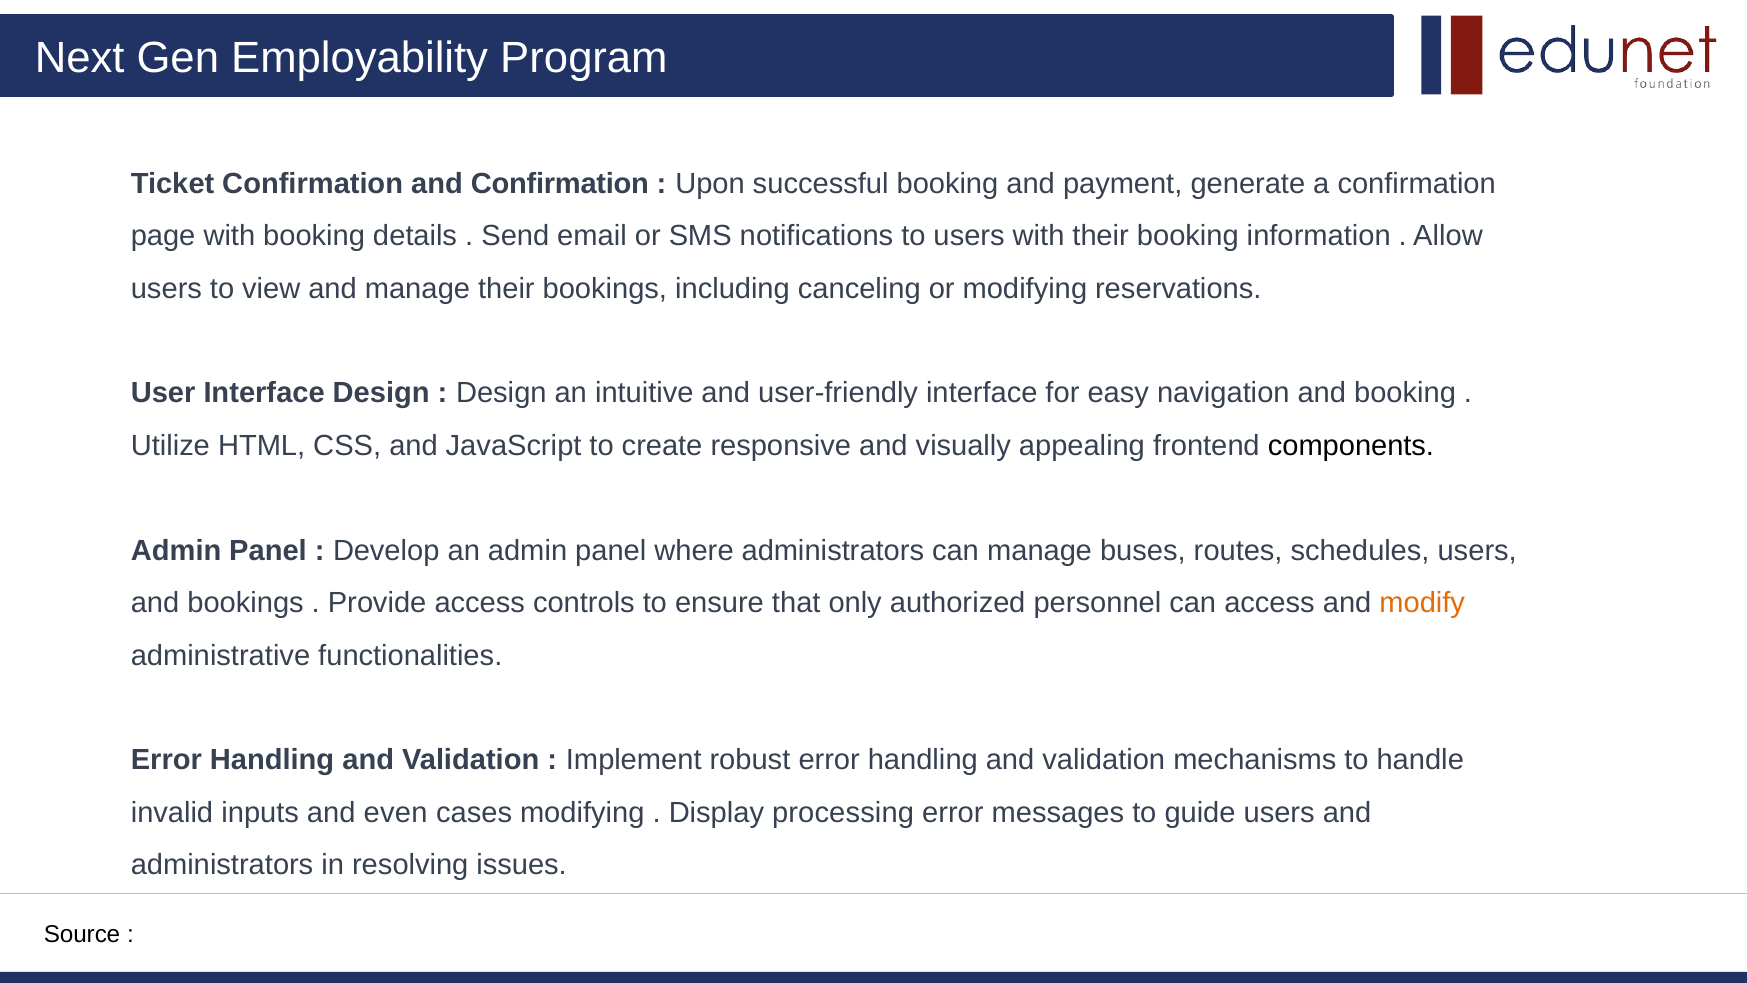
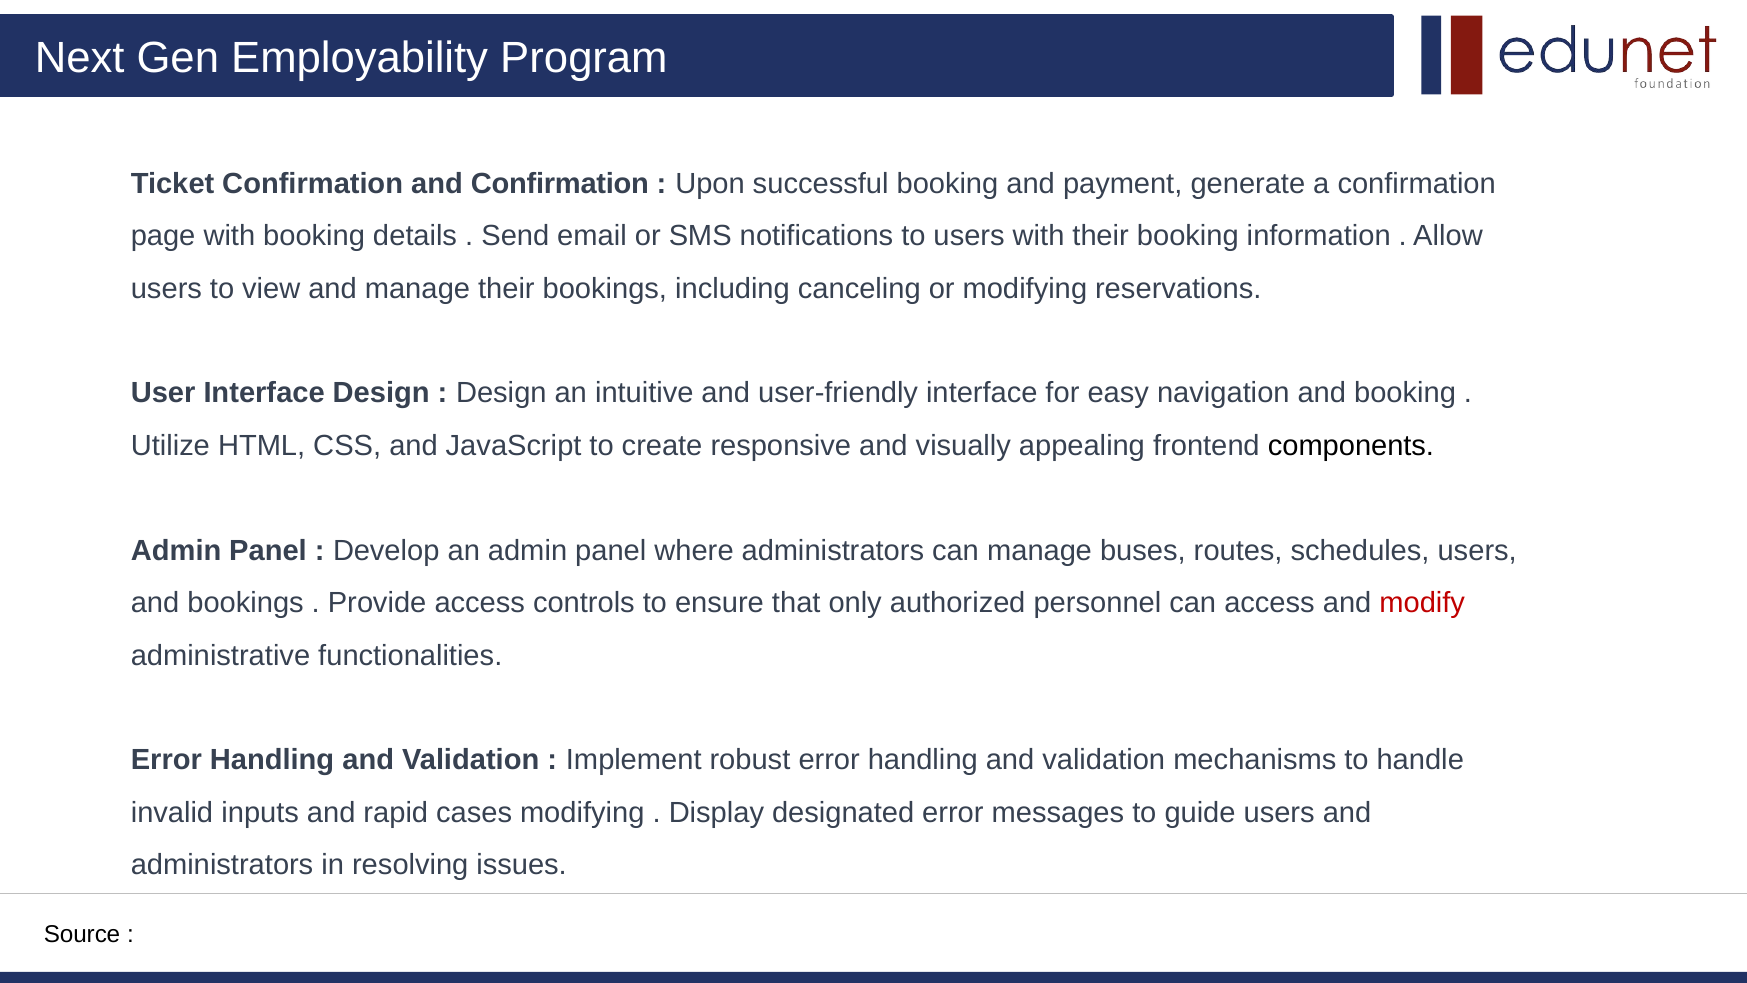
modify colour: orange -> red
even: even -> rapid
processing: processing -> designated
